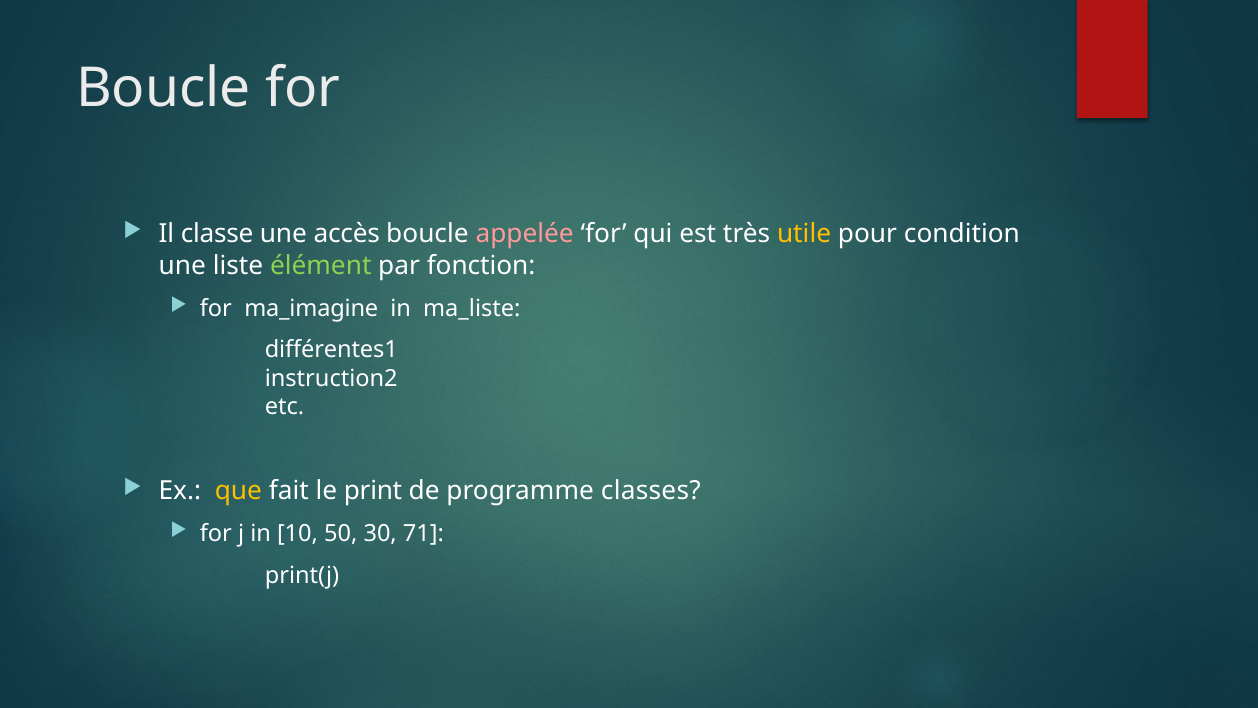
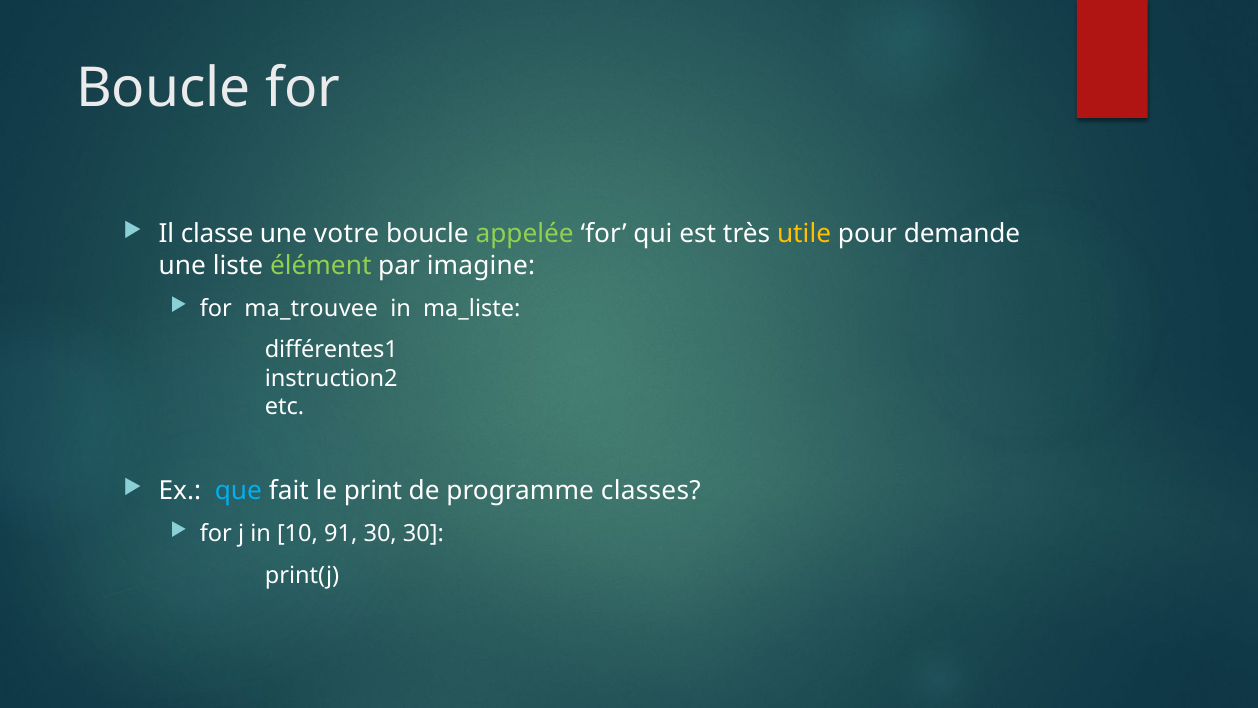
accès: accès -> votre
appelée colour: pink -> light green
condition: condition -> demande
fonction: fonction -> imagine
ma_imagine: ma_imagine -> ma_trouvee
que colour: yellow -> light blue
50: 50 -> 91
30 71: 71 -> 30
